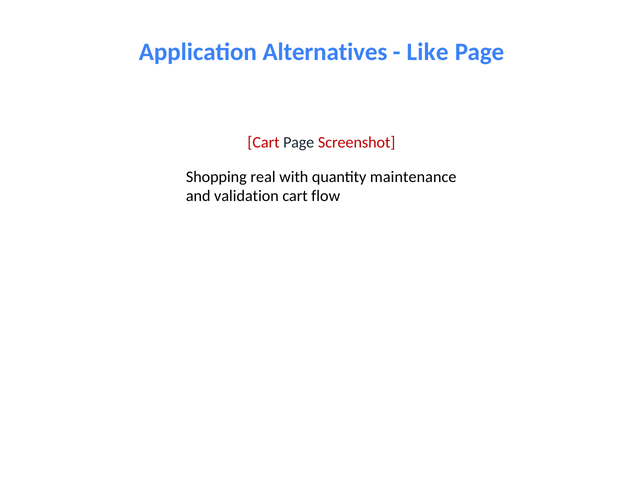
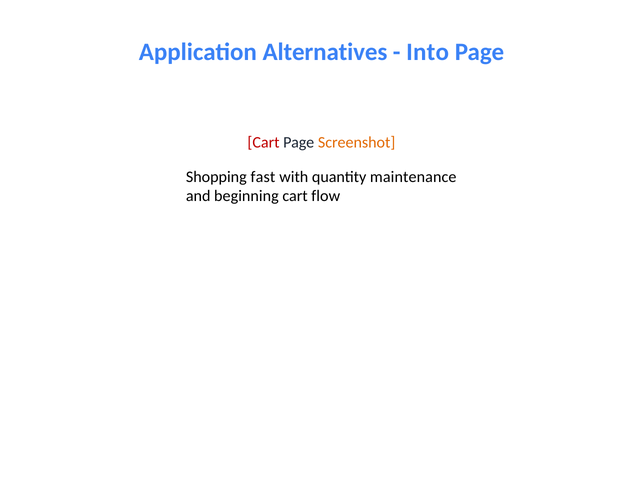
Like: Like -> Into
Screenshot colour: red -> orange
real: real -> fast
validation: validation -> beginning
